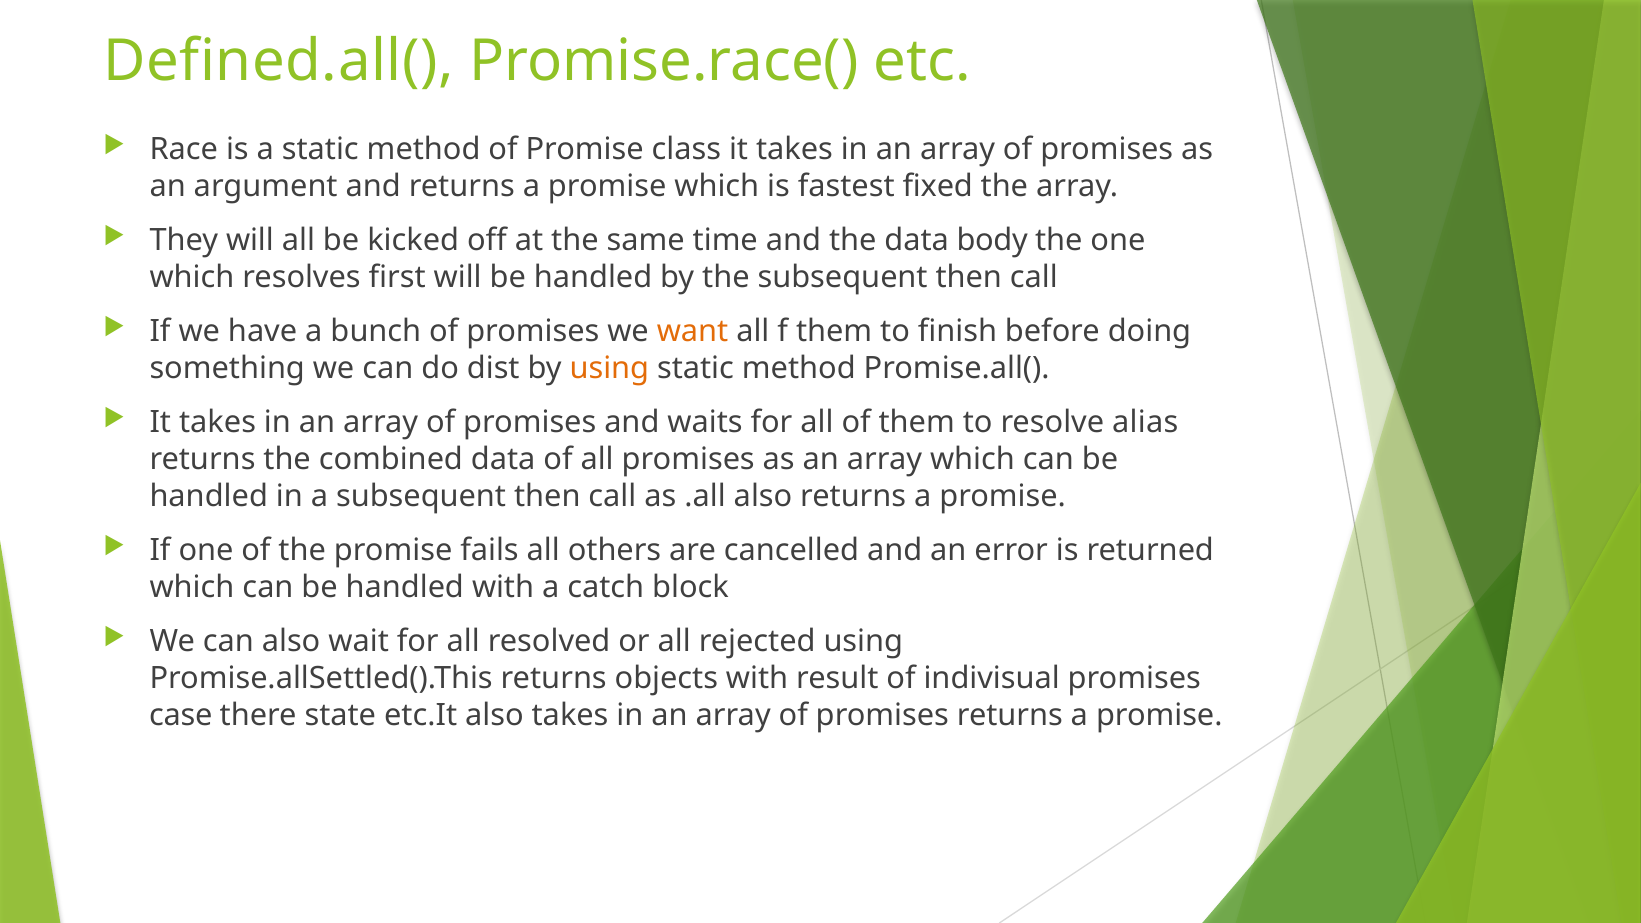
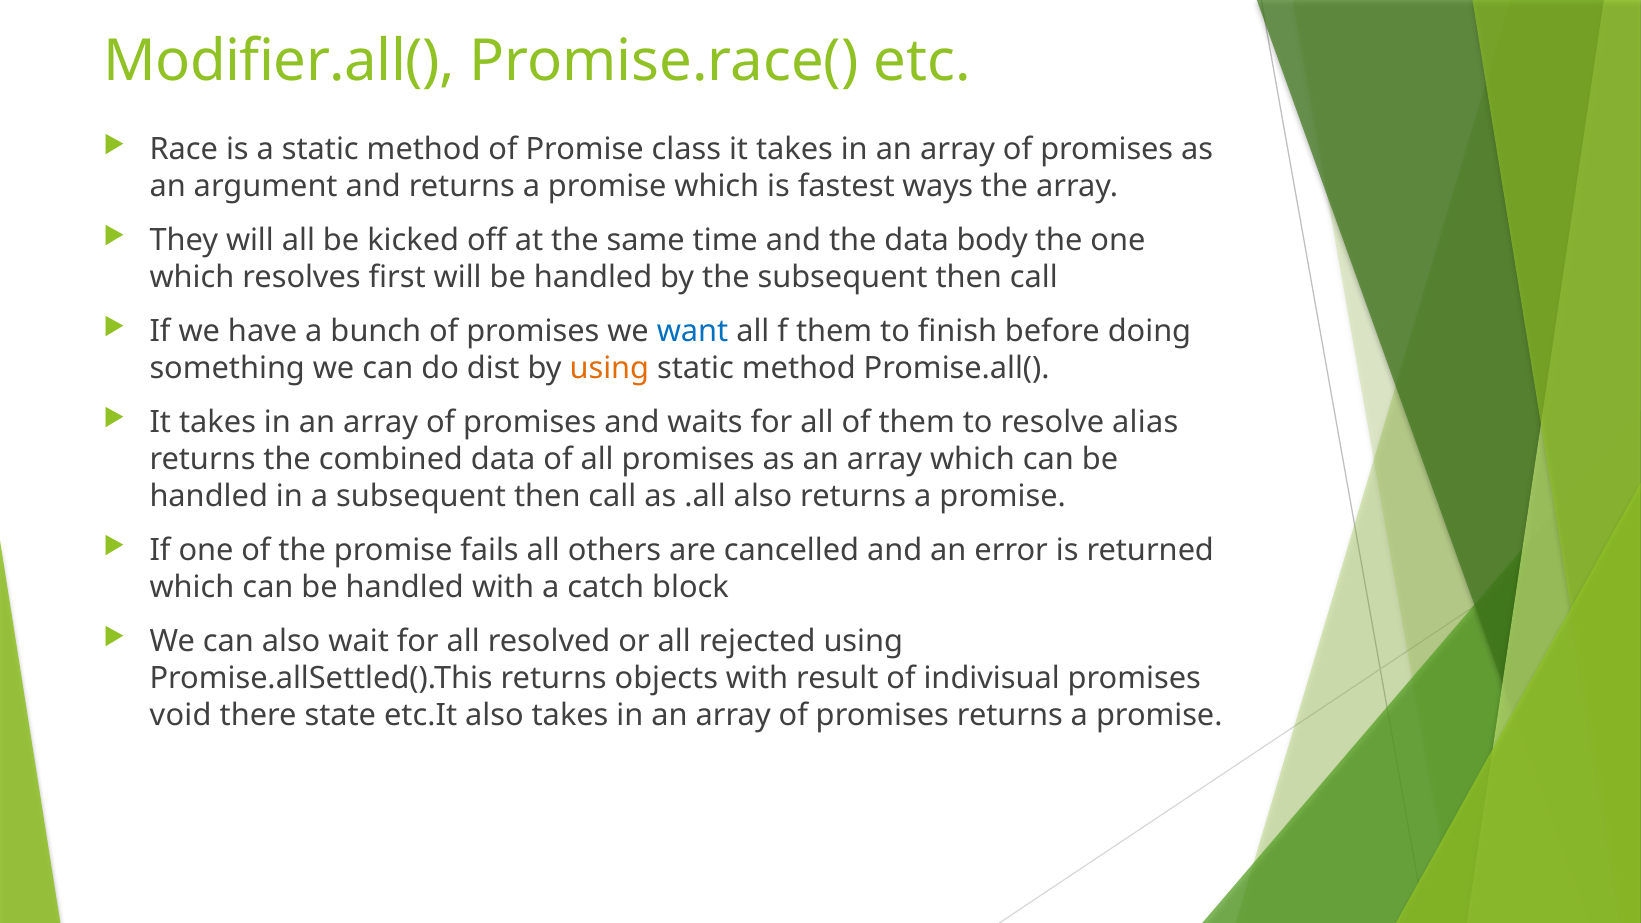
Defined.all(: Defined.all( -> Modifier.all(
fixed: fixed -> ways
want colour: orange -> blue
case: case -> void
